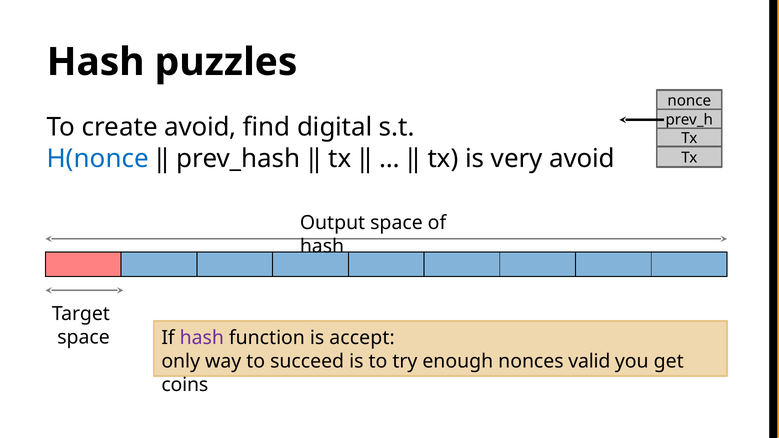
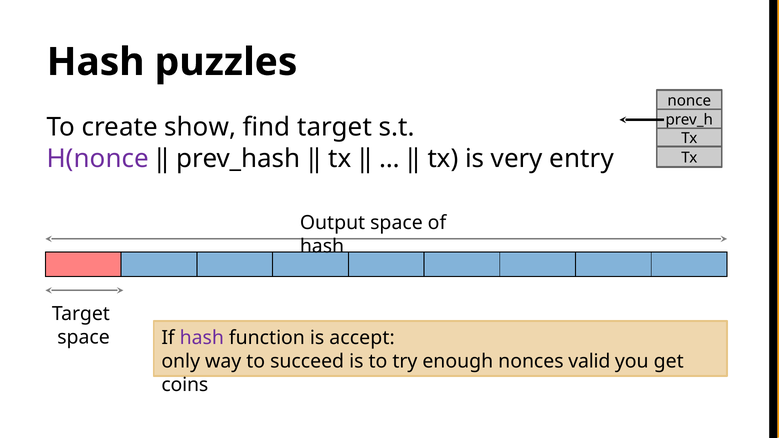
create avoid: avoid -> show
find digital: digital -> target
H(nonce colour: blue -> purple
very avoid: avoid -> entry
